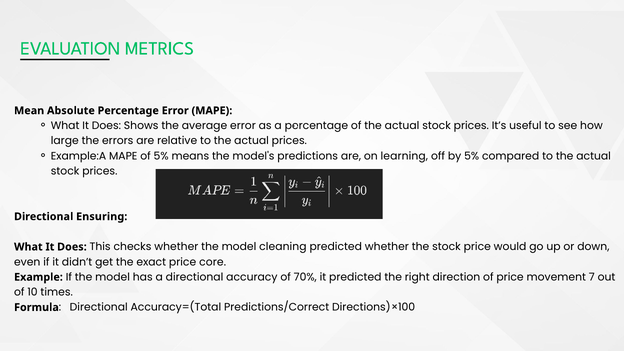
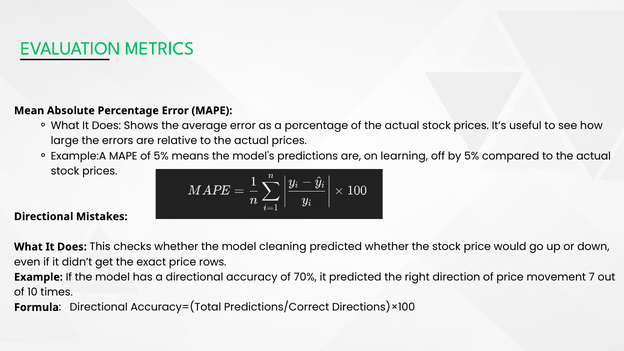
Ensuring: Ensuring -> Mistakes
core: core -> rows
